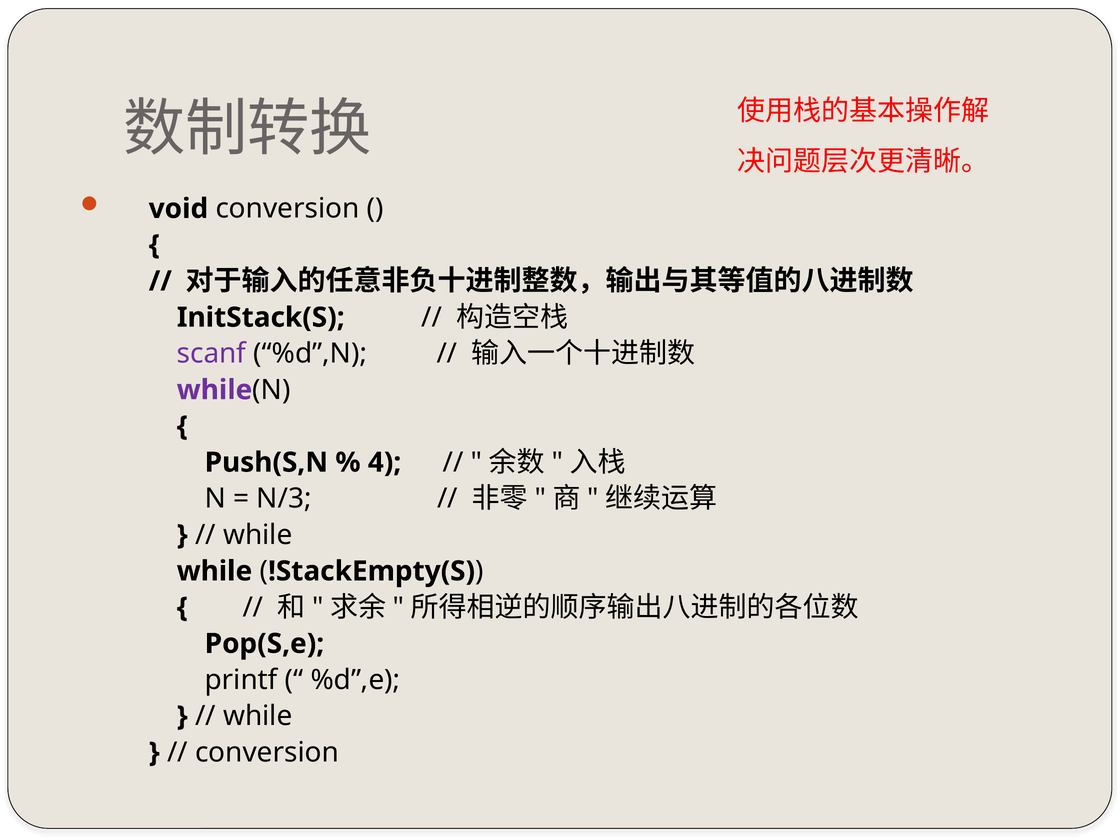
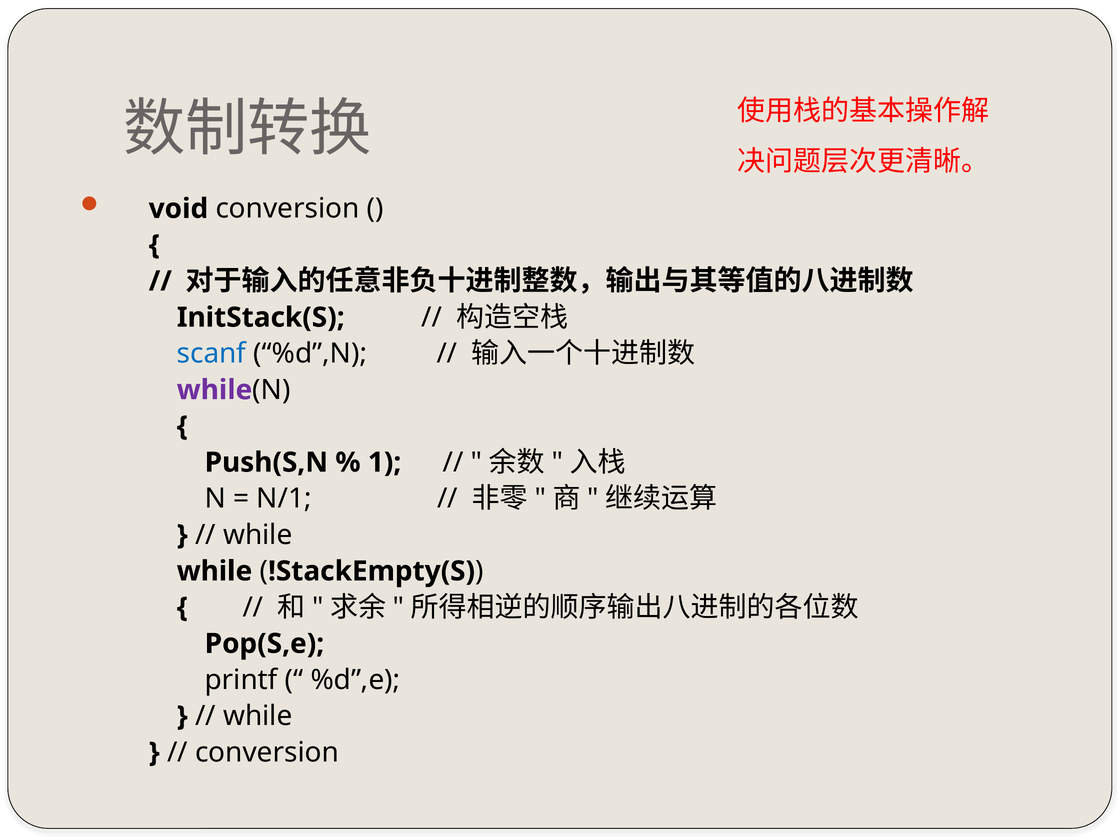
scanf colour: purple -> blue
4: 4 -> 1
N/3: N/3 -> N/1
